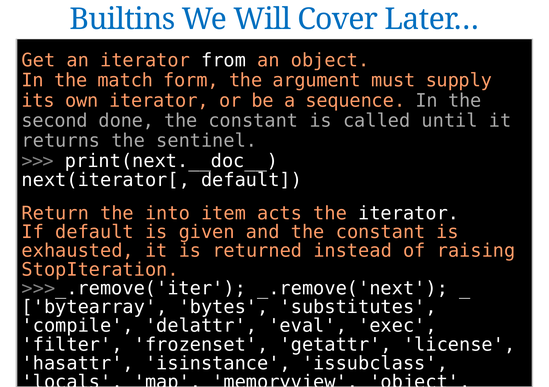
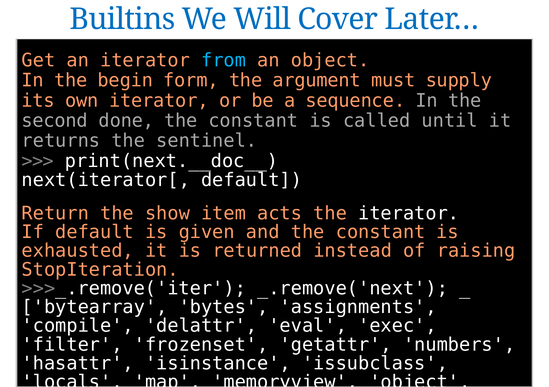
from colour: white -> light blue
match: match -> begin
into: into -> show
substitutes: substitutes -> assignments
license: license -> numbers
